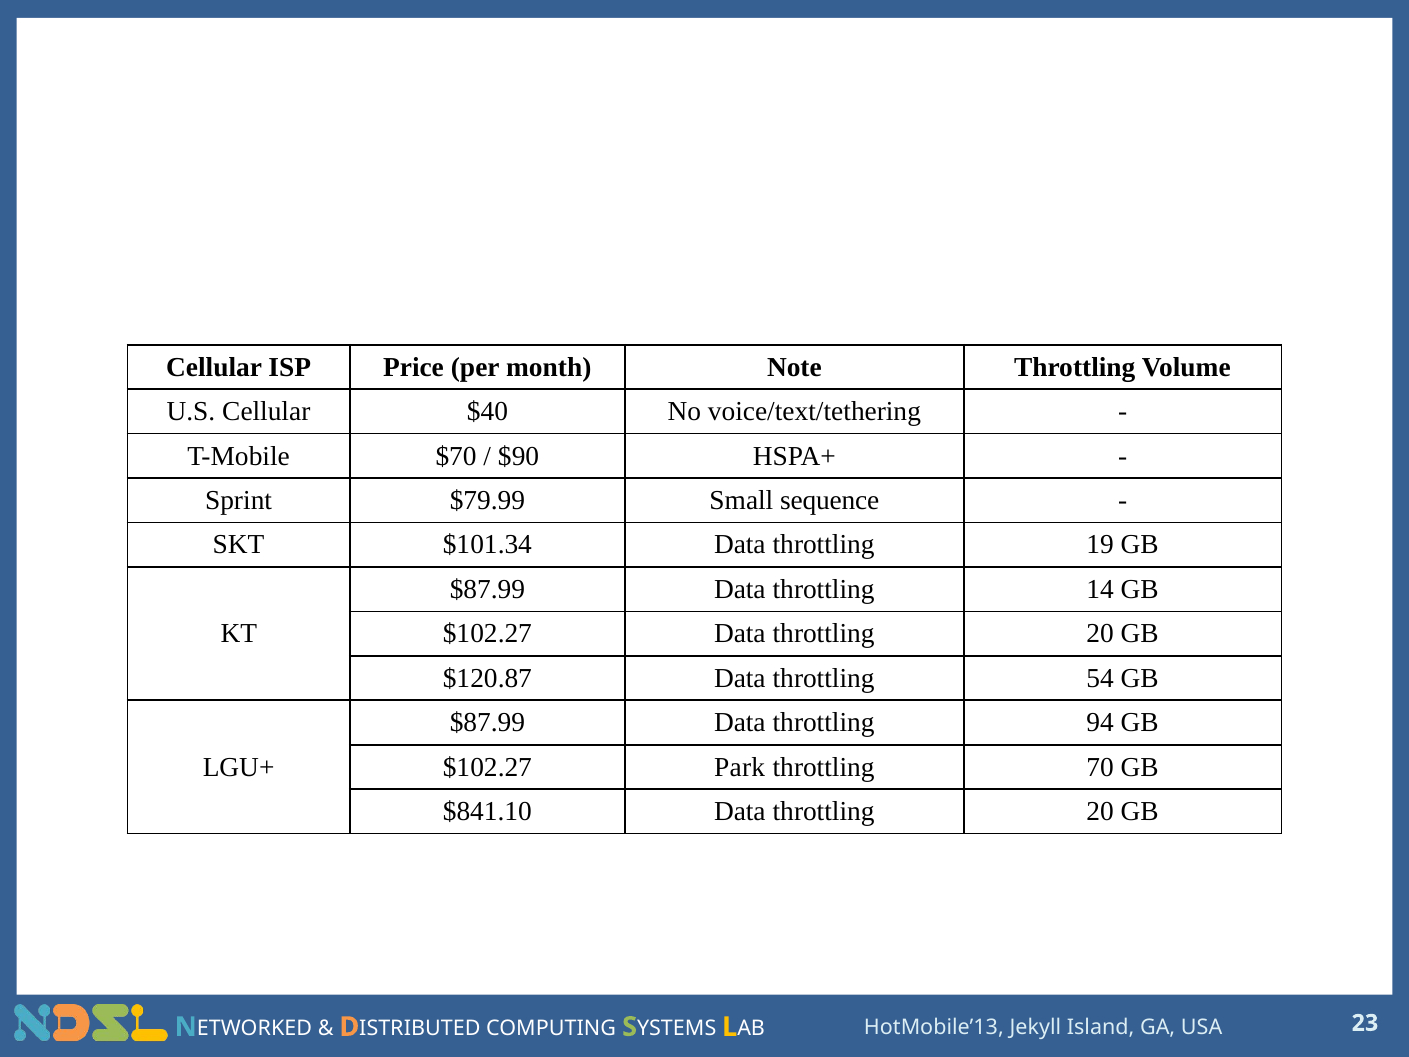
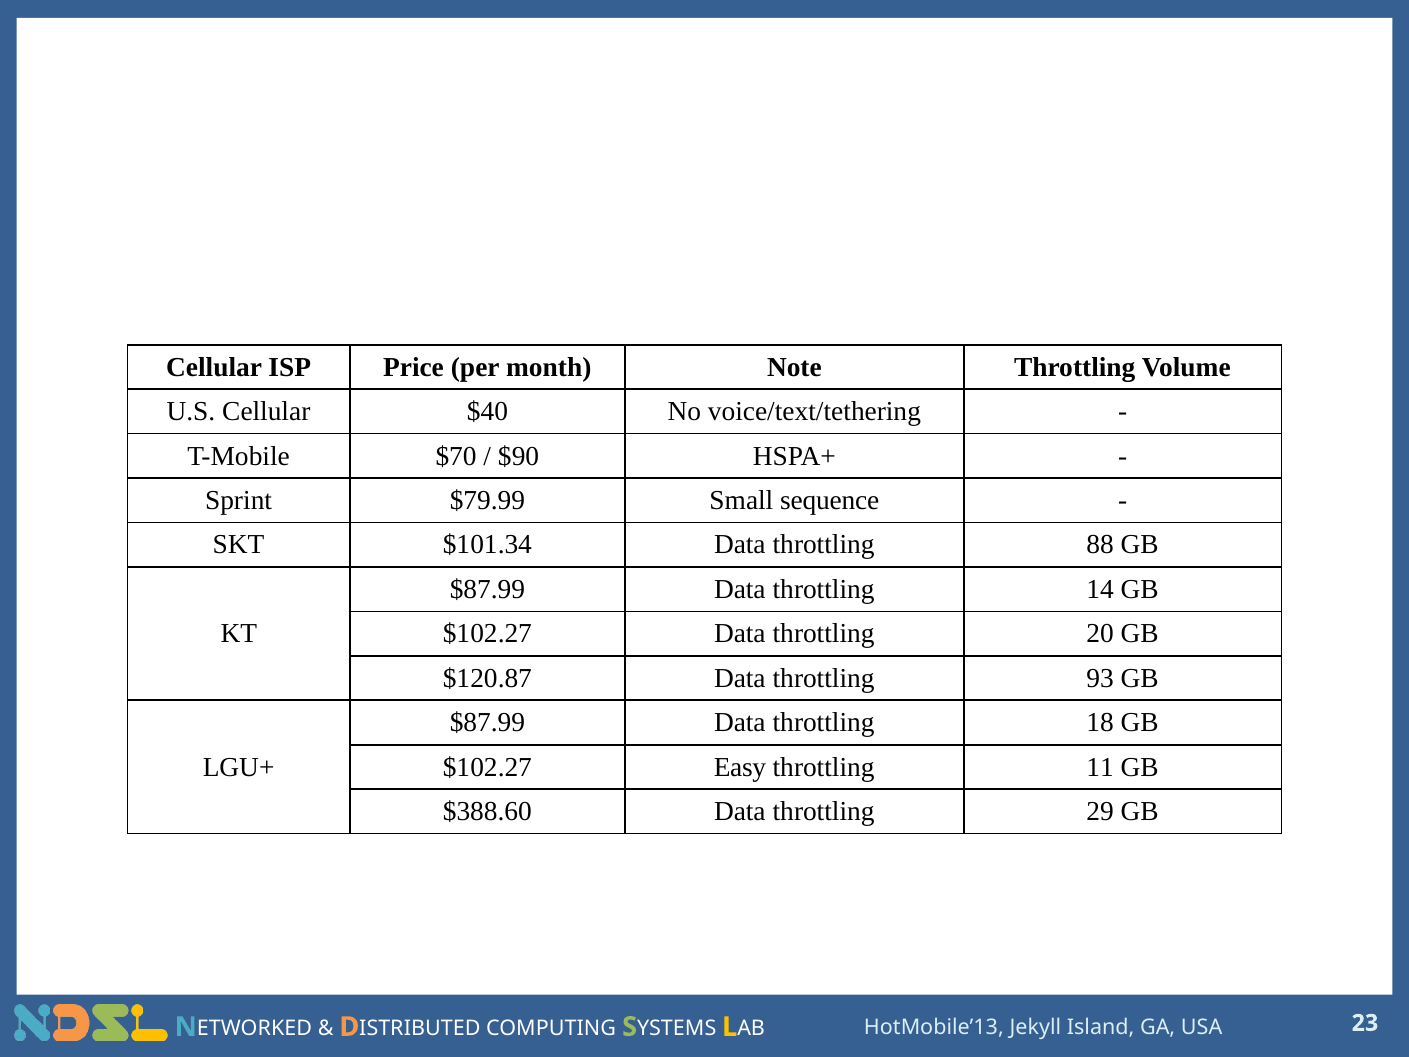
19: 19 -> 88
54: 54 -> 93
94: 94 -> 18
Park: Park -> Easy
70: 70 -> 11
$841.10: $841.10 -> $388.60
20 at (1100, 811): 20 -> 29
